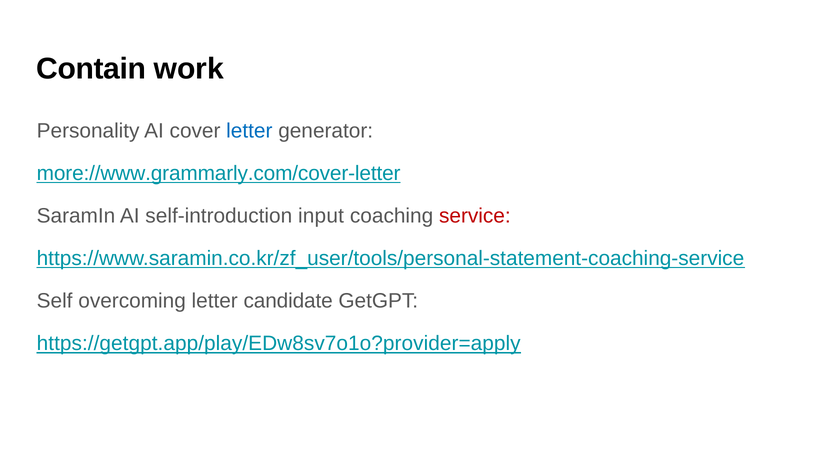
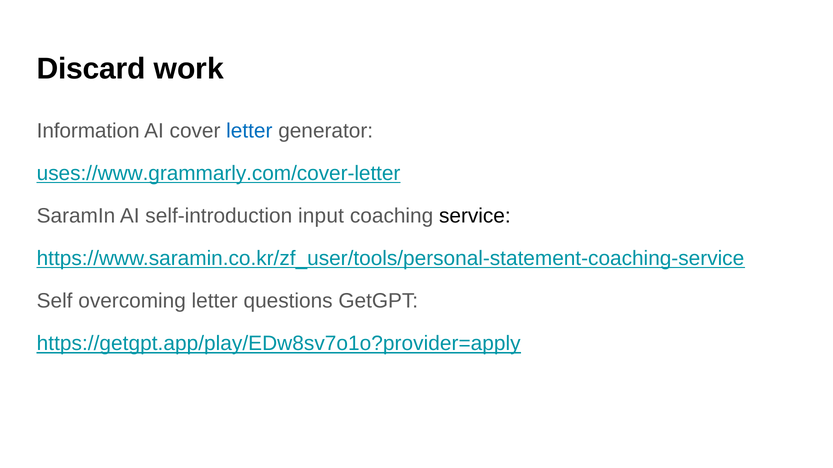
Contain: Contain -> Discard
Personality: Personality -> Information
more://www.grammarly.com/cover-letter: more://www.grammarly.com/cover-letter -> uses://www.grammarly.com/cover-letter
service colour: red -> black
candidate: candidate -> questions
